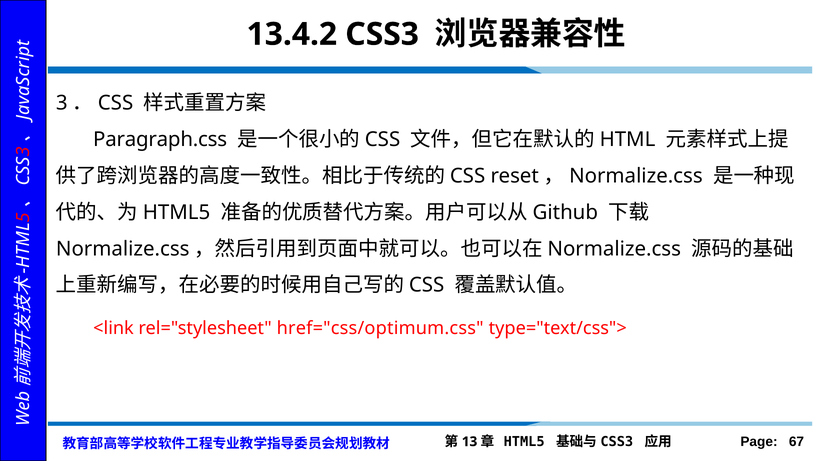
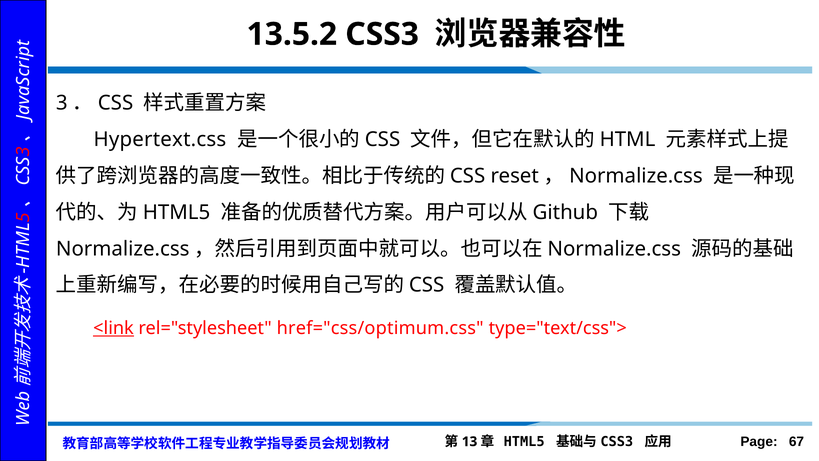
13.4.2: 13.4.2 -> 13.5.2
Paragraph.css: Paragraph.css -> Hypertext.css
<link underline: none -> present
